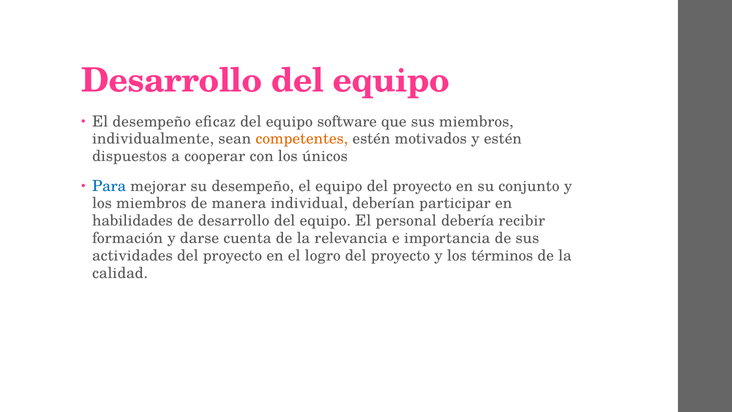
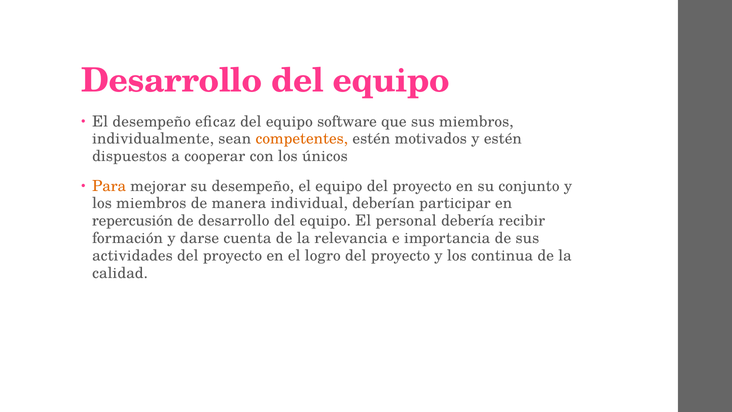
Para colour: blue -> orange
habilidades: habilidades -> repercusión
términos: términos -> continua
